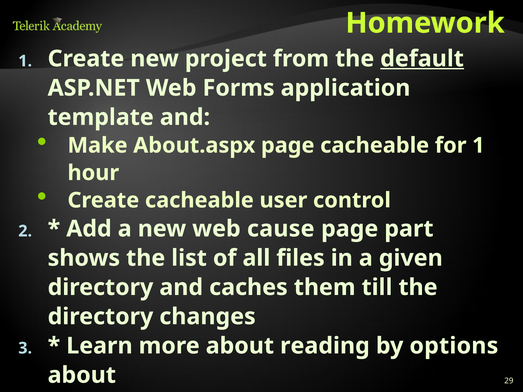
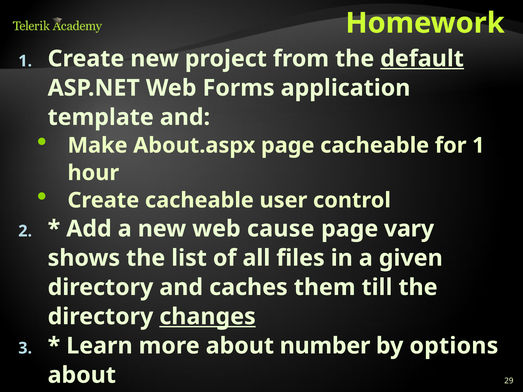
part: part -> vary
changes underline: none -> present
reading: reading -> number
